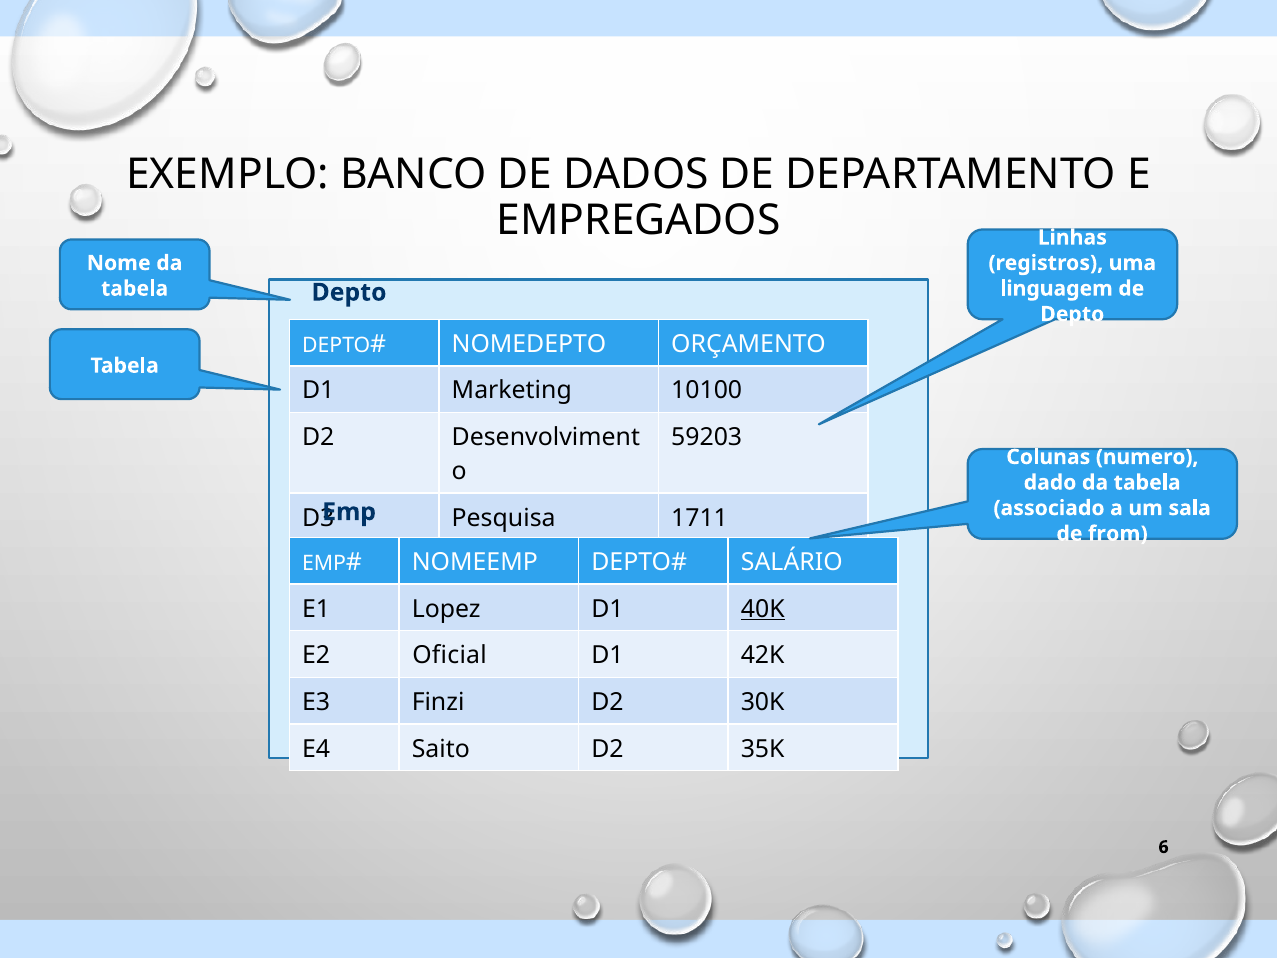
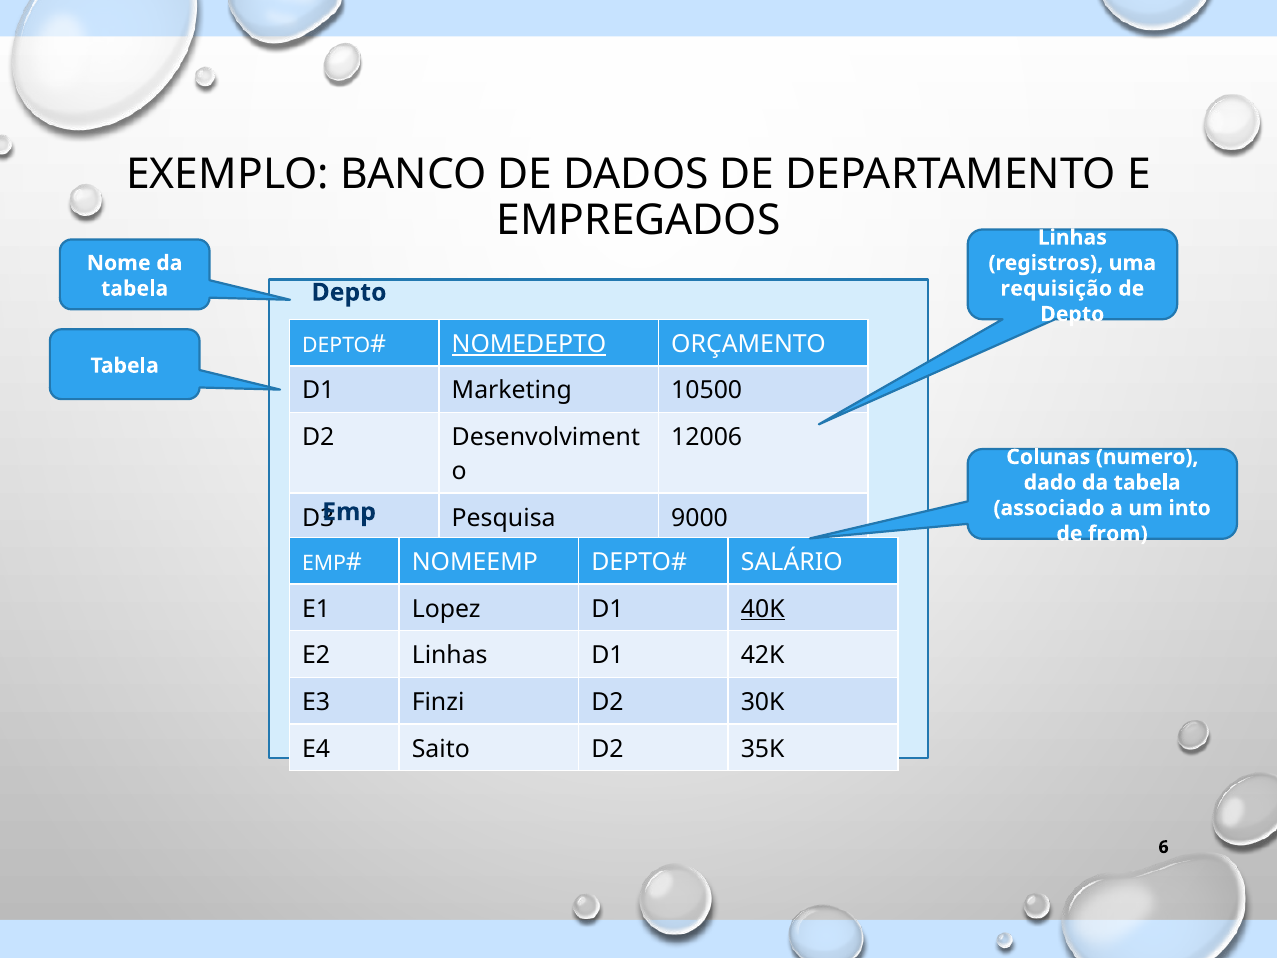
linguagem: linguagem -> requisição
NOMEDEPTO underline: none -> present
10100: 10100 -> 10500
59203: 59203 -> 12006
sala: sala -> into
1711: 1711 -> 9000
E2 Oficial: Oficial -> Linhas
